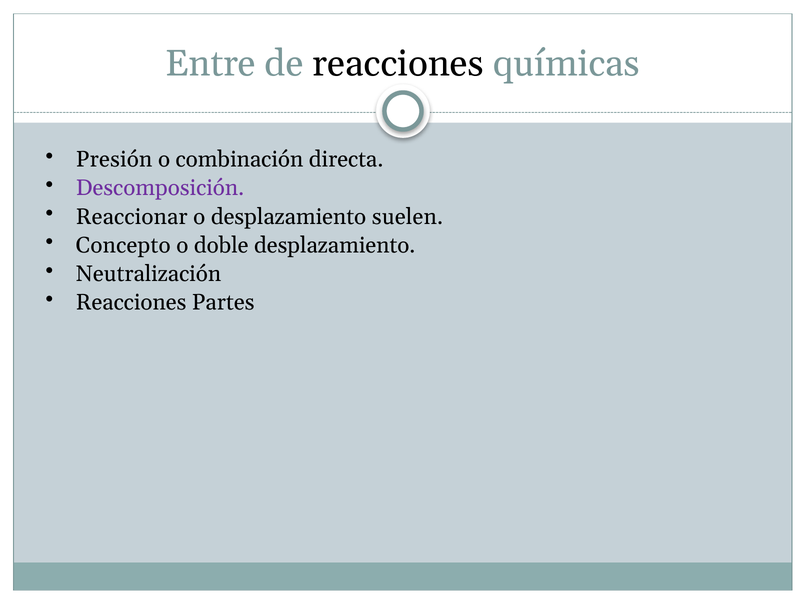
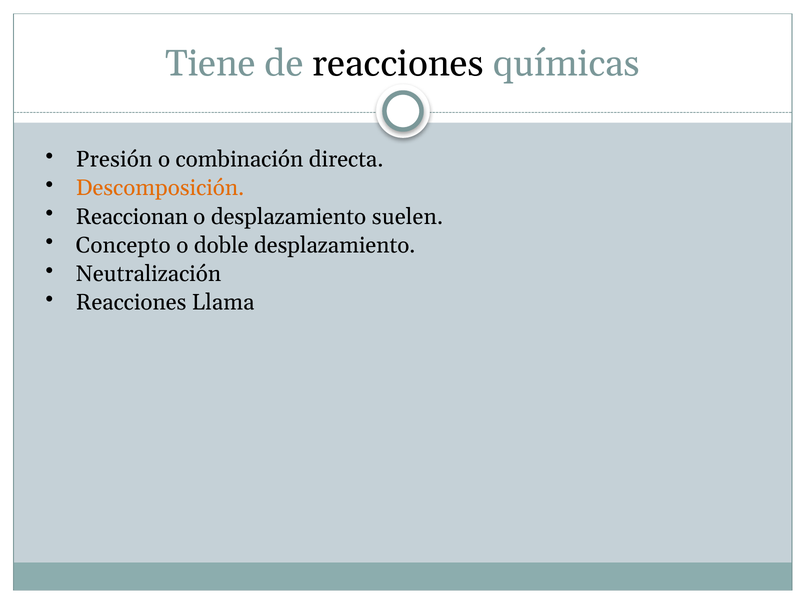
Entre: Entre -> Tiene
Descomposición colour: purple -> orange
Reaccionar: Reaccionar -> Reaccionan
Partes: Partes -> Llama
